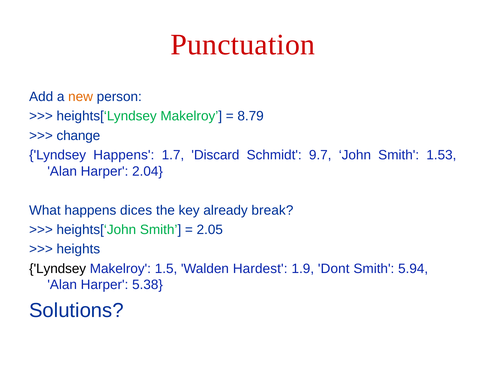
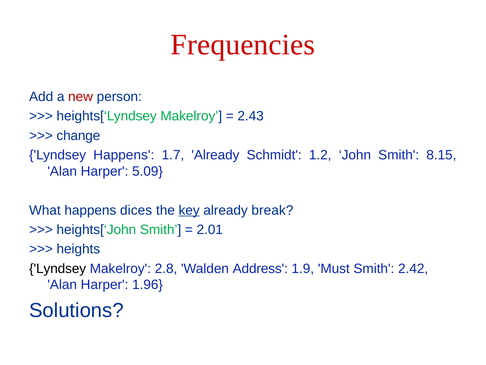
Punctuation: Punctuation -> Frequencies
new colour: orange -> red
8.79: 8.79 -> 2.43
1.7 Discard: Discard -> Already
9.7: 9.7 -> 1.2
1.53: 1.53 -> 8.15
2.04: 2.04 -> 5.09
key underline: none -> present
2.05: 2.05 -> 2.01
1.5: 1.5 -> 2.8
Hardest: Hardest -> Address
Dont: Dont -> Must
5.94: 5.94 -> 2.42
5.38: 5.38 -> 1.96
